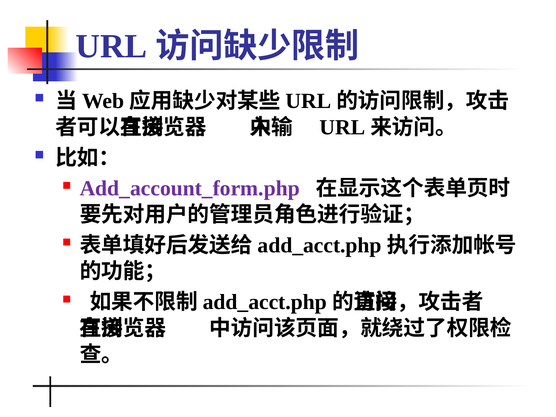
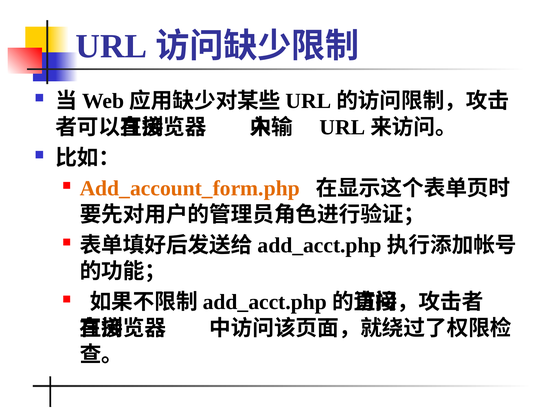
Add_account_form.php colour: purple -> orange
